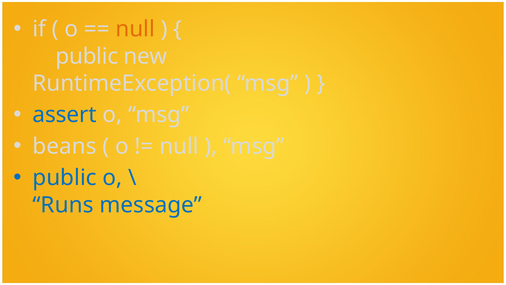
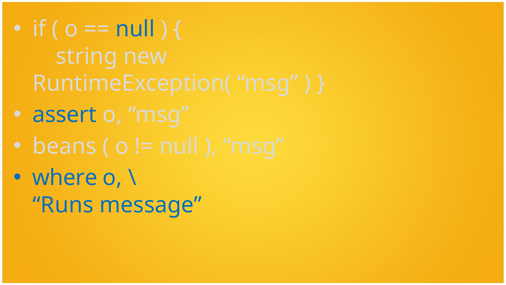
null at (135, 29) colour: orange -> blue
public at (87, 56): public -> string
public at (65, 178): public -> where
